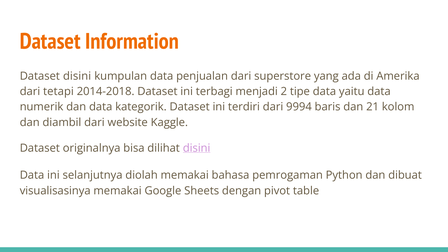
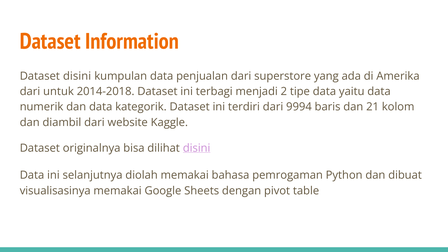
tetapi: tetapi -> untuk
